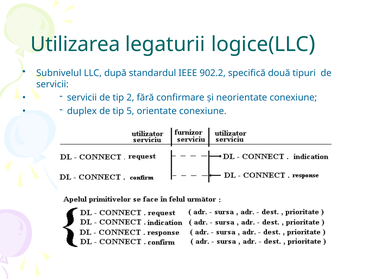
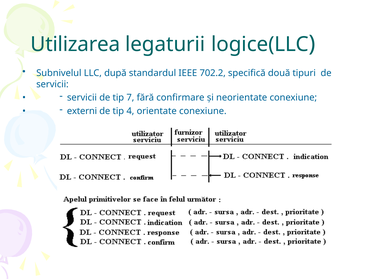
902.2: 902.2 -> 702.2
2: 2 -> 7
duplex: duplex -> externi
5: 5 -> 4
